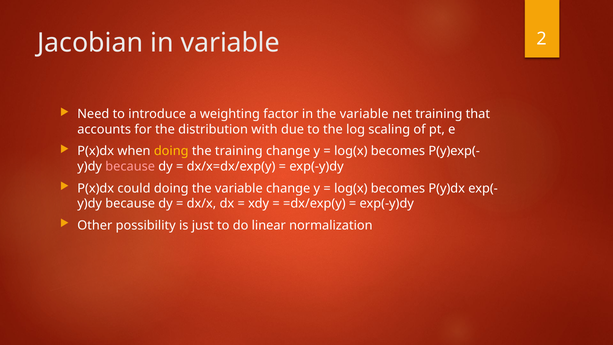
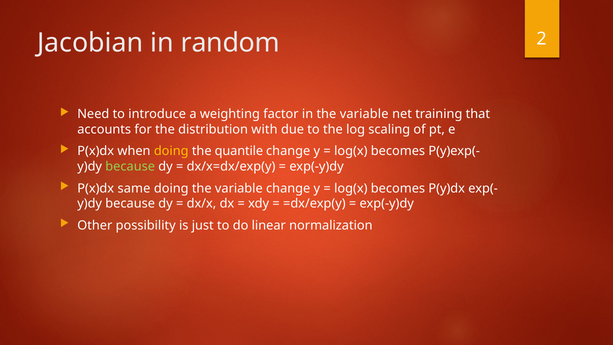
in variable: variable -> random
the training: training -> quantile
because at (130, 166) colour: pink -> light green
could: could -> same
